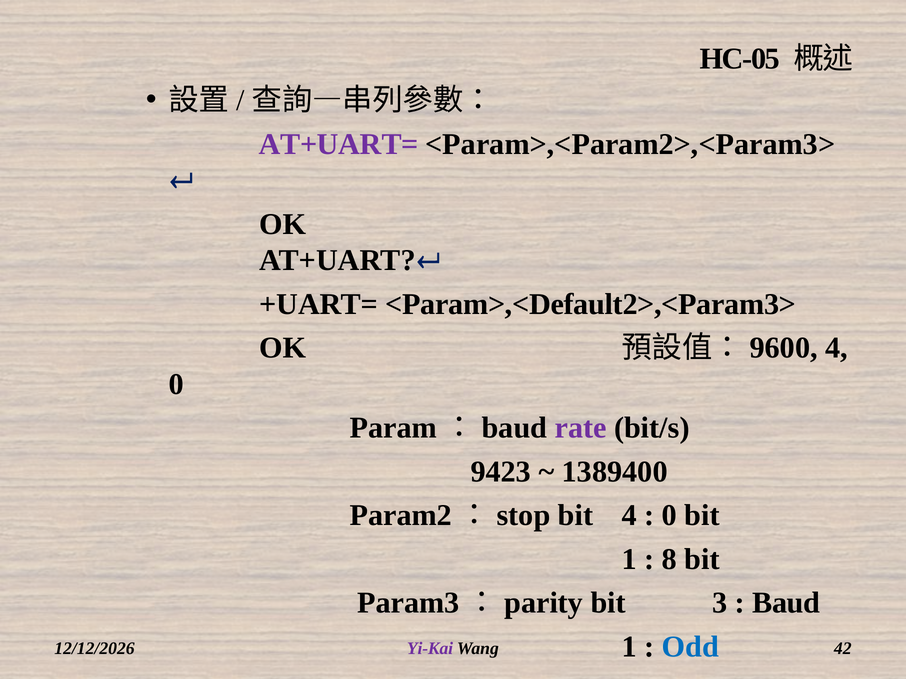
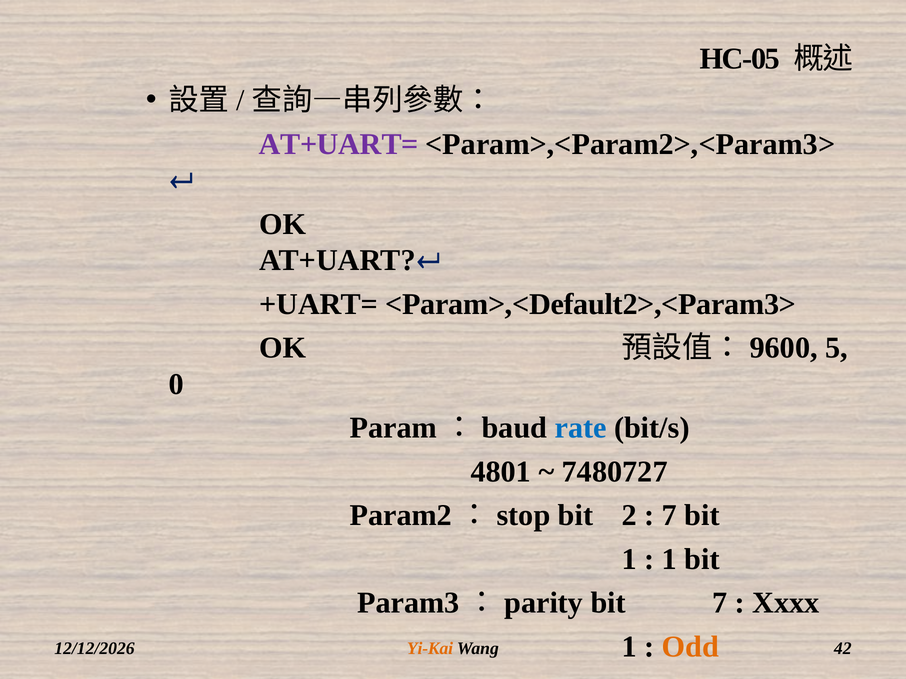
4 at (837, 348): 4 -> 5
rate colour: purple -> blue
9423: 9423 -> 4801
1389400: 1389400 -> 7480727
bit 4: 4 -> 2
0 at (669, 516): 0 -> 7
8 at (669, 560): 8 -> 1
bit 3: 3 -> 7
Baud: Baud -> Xxxx
Odd colour: blue -> orange
Yi-Kai colour: purple -> orange
